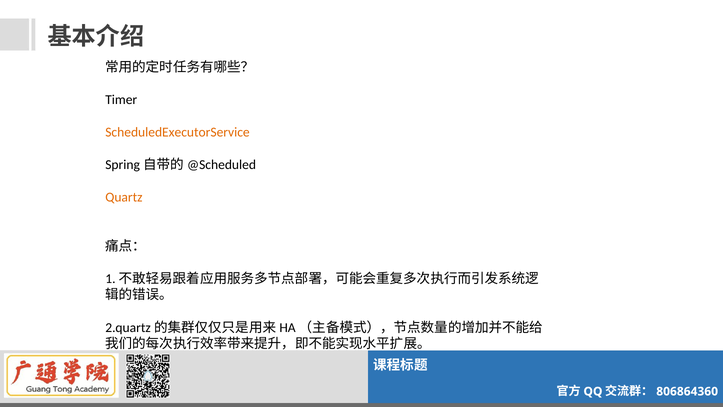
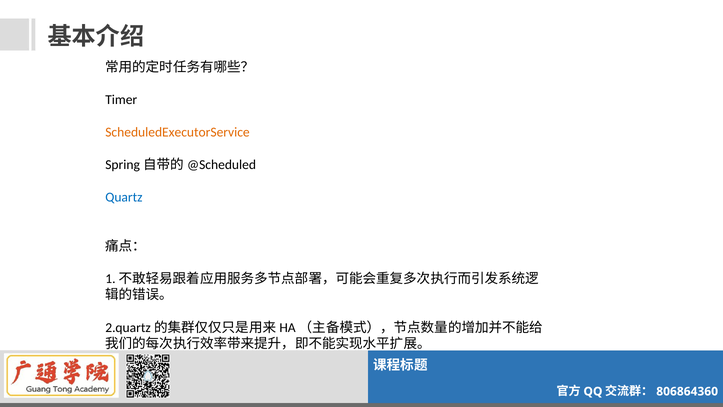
Quartz colour: orange -> blue
